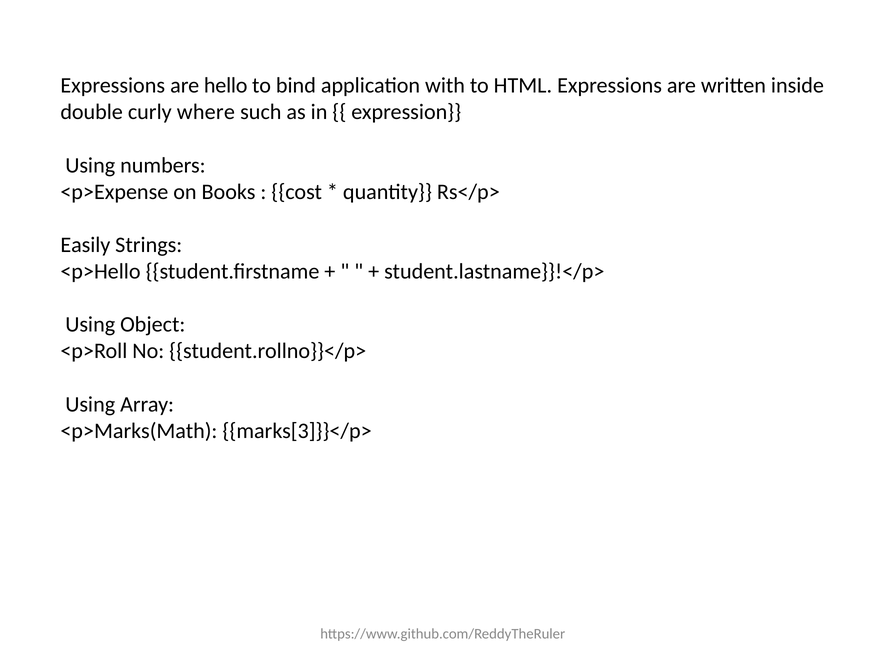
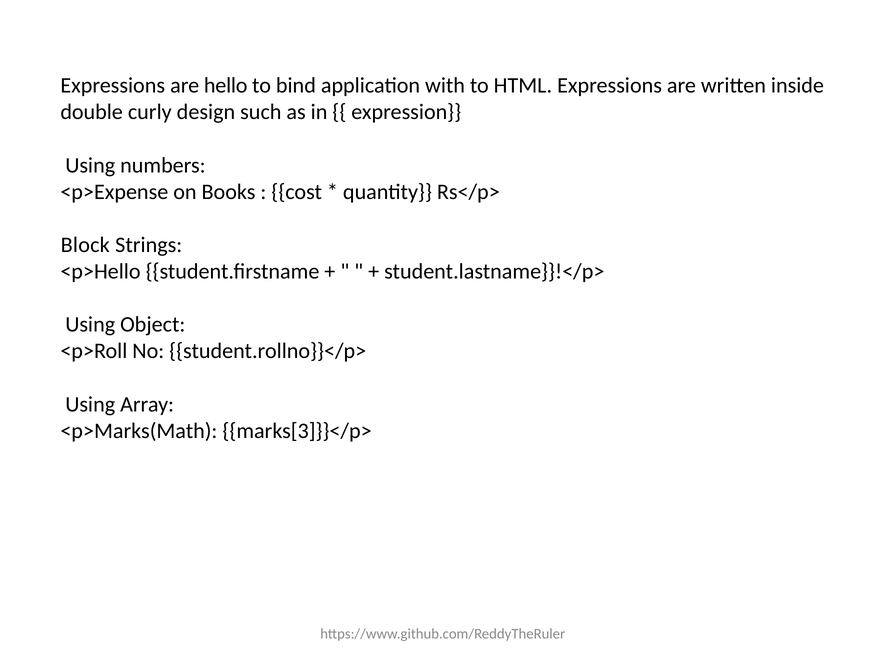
where: where -> design
Easily: Easily -> Block
